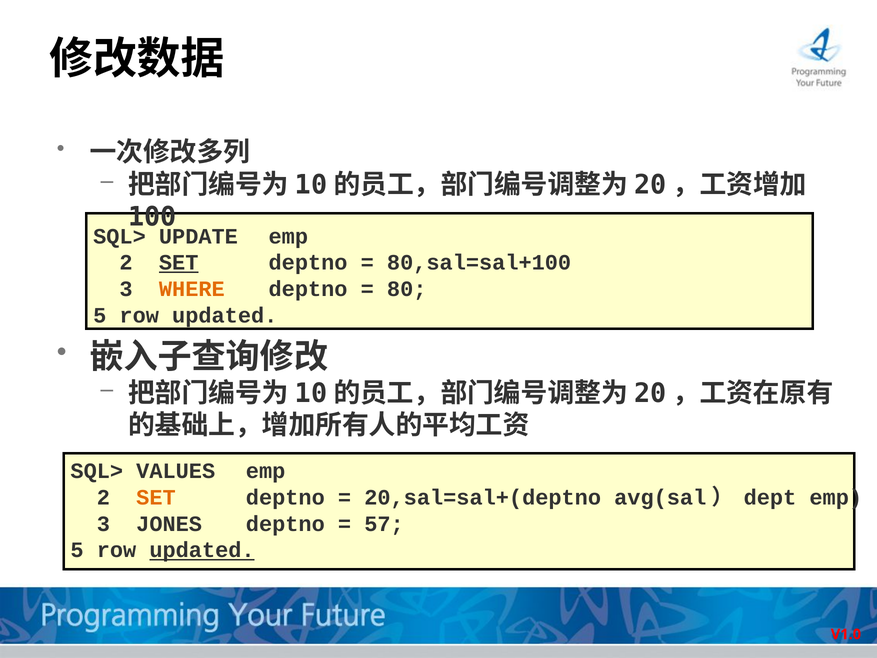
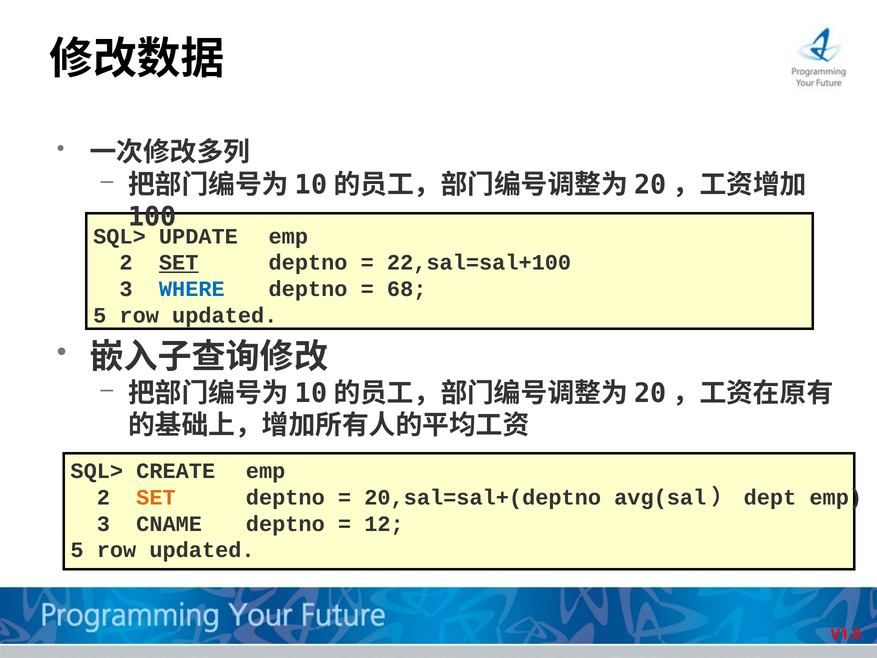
80,sal=sal+100: 80,sal=sal+100 -> 22,sal=sal+100
WHERE colour: orange -> blue
80: 80 -> 68
VALUES: VALUES -> CREATE
JONES: JONES -> CNAME
57: 57 -> 12
updated at (202, 550) underline: present -> none
